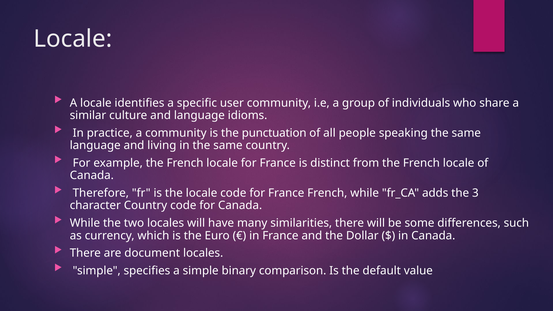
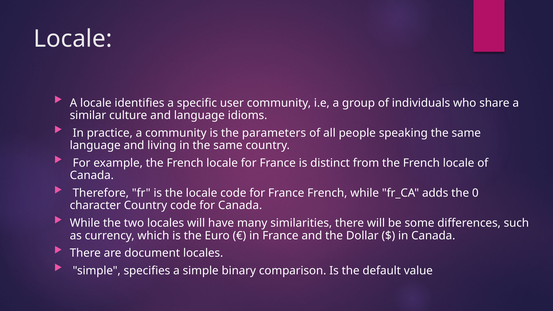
punctuation: punctuation -> parameters
3: 3 -> 0
